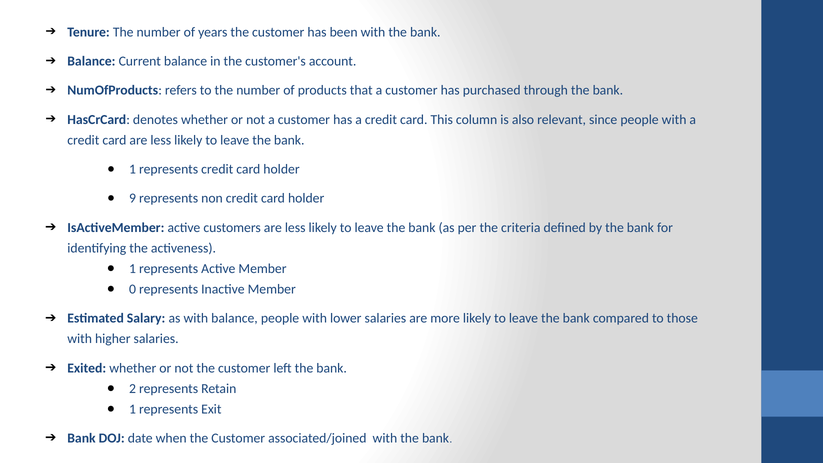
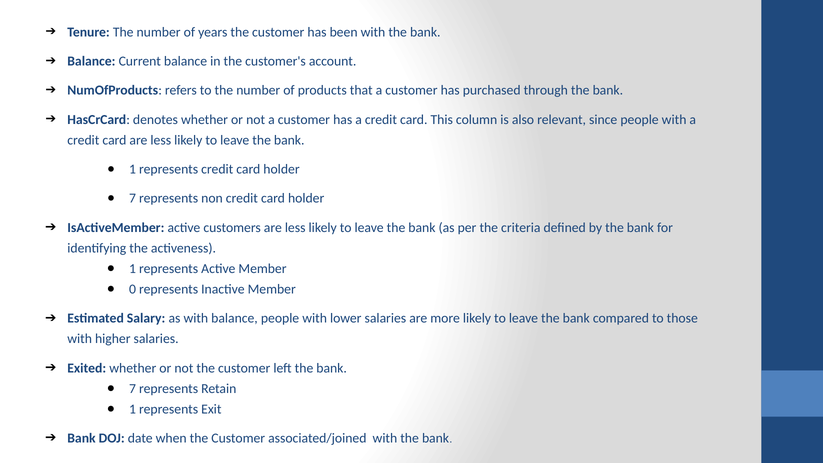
9 at (133, 198): 9 -> 7
2 at (133, 389): 2 -> 7
